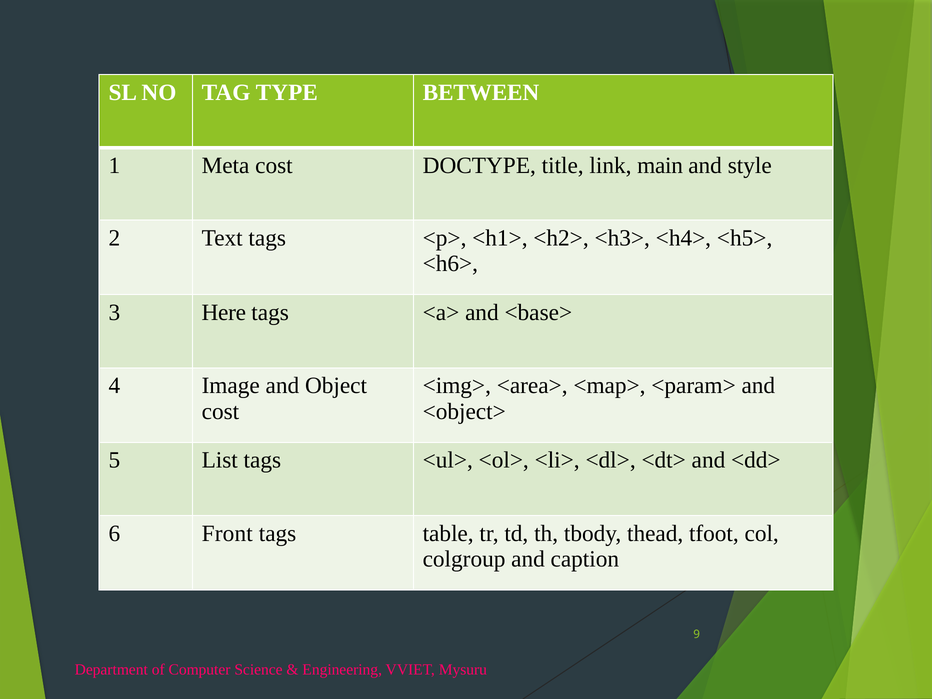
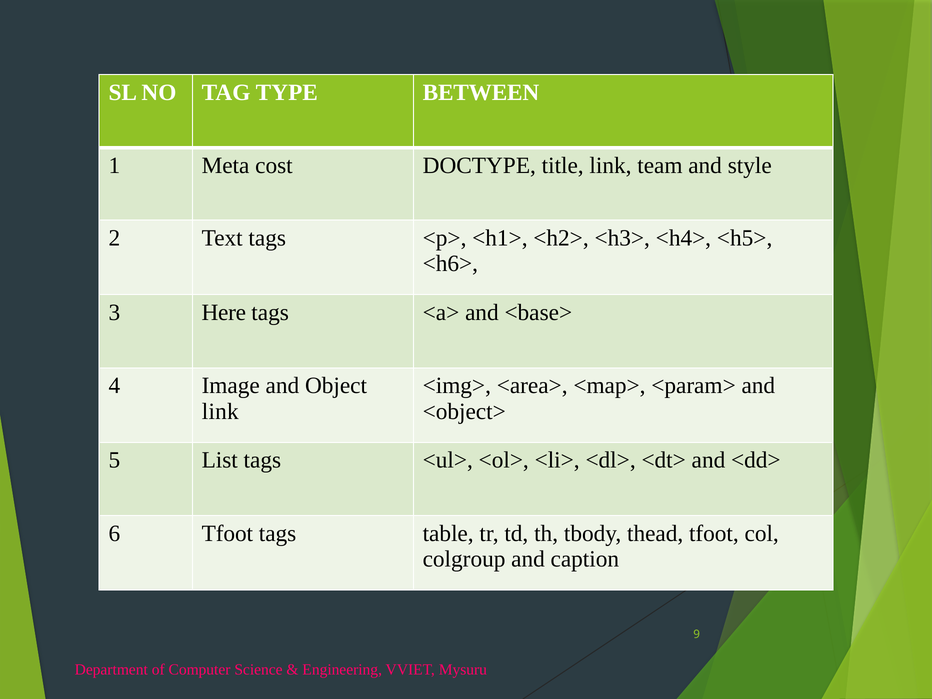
main: main -> team
cost at (220, 411): cost -> link
6 Front: Front -> Tfoot
